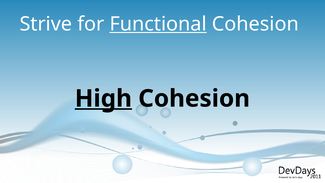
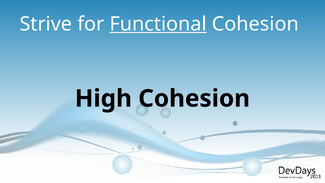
High underline: present -> none
